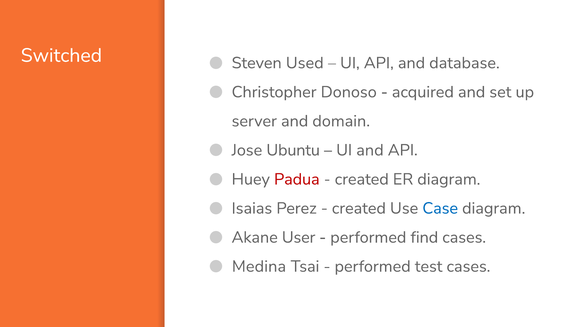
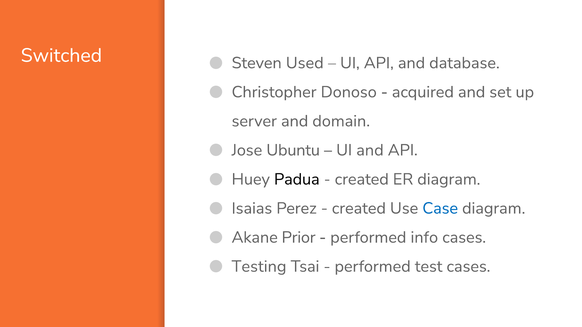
Padua colour: red -> black
User: User -> Prior
find: find -> info
Medina: Medina -> Testing
